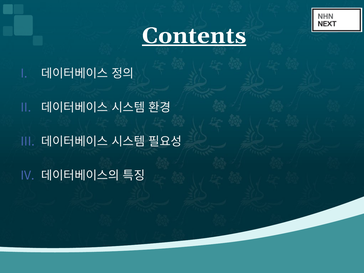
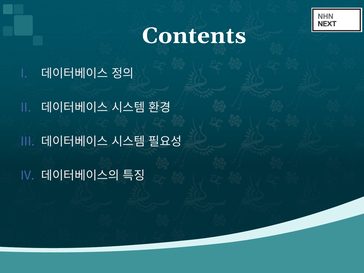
Contents underline: present -> none
